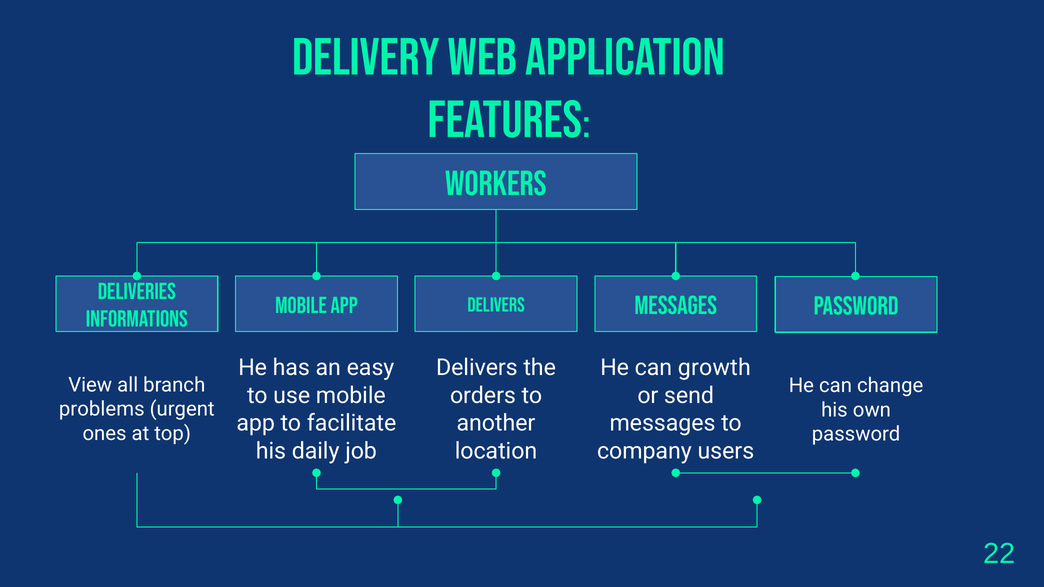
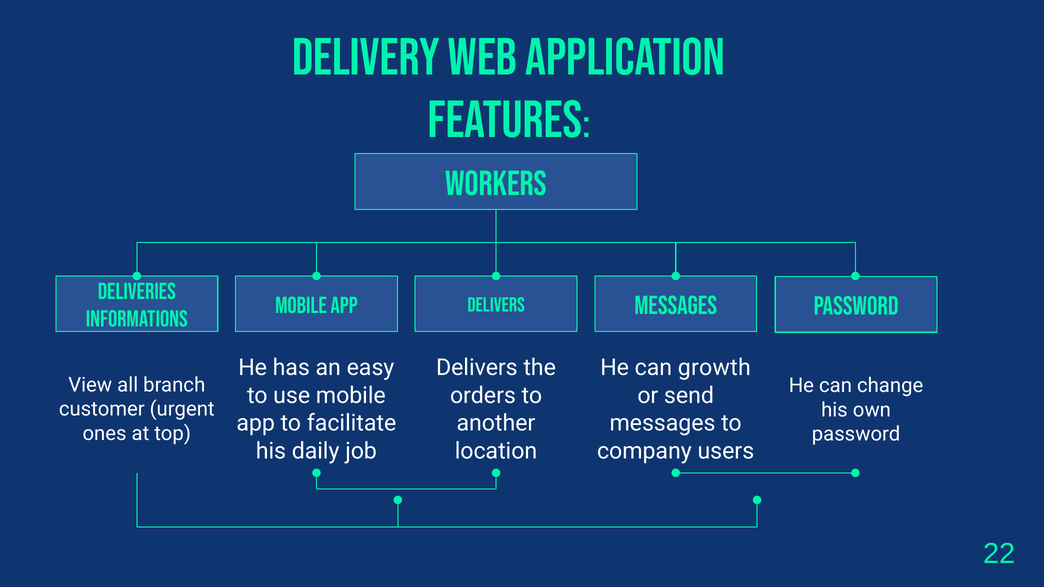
problems: problems -> customer
